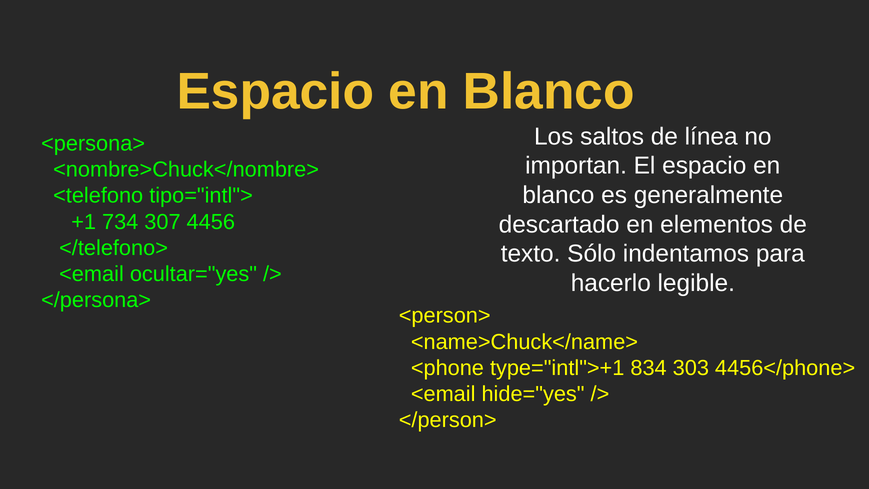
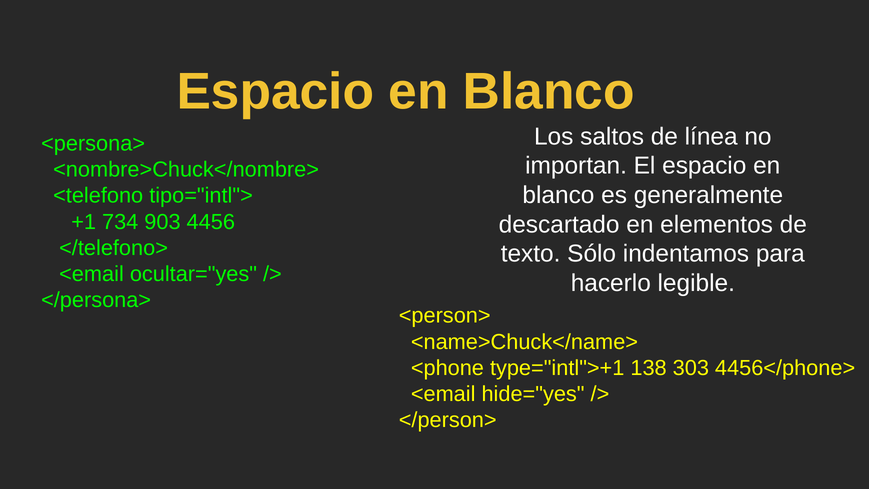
307: 307 -> 903
834: 834 -> 138
